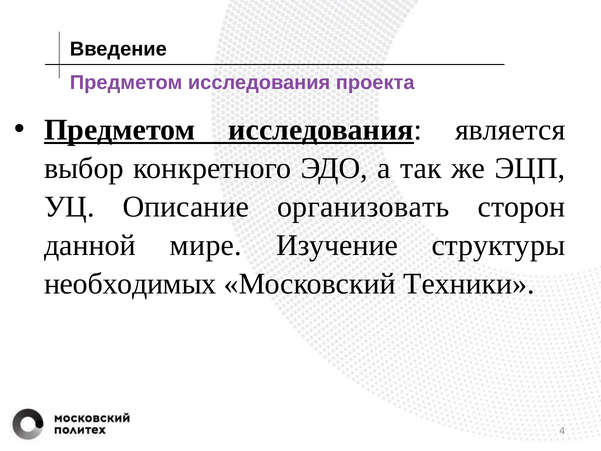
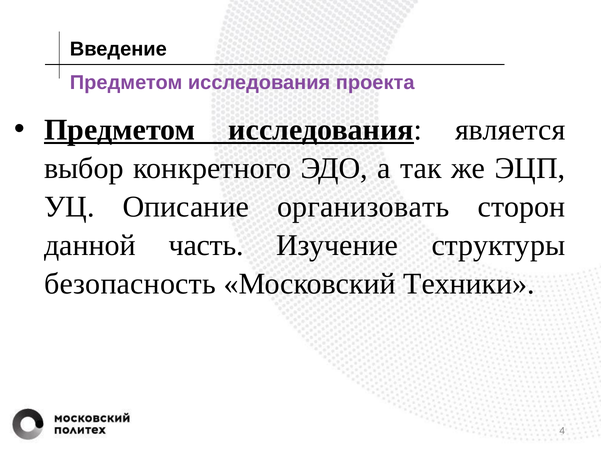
мире: мире -> часть
необходимых: необходимых -> безопасность
